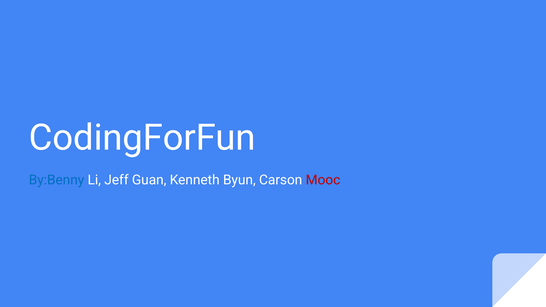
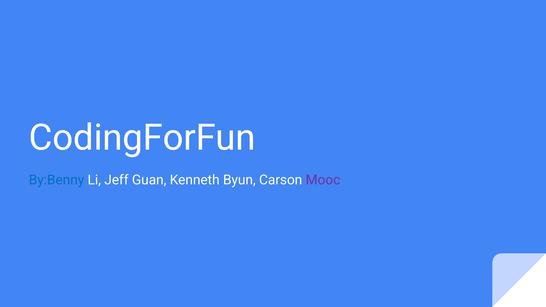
Mooc colour: red -> purple
